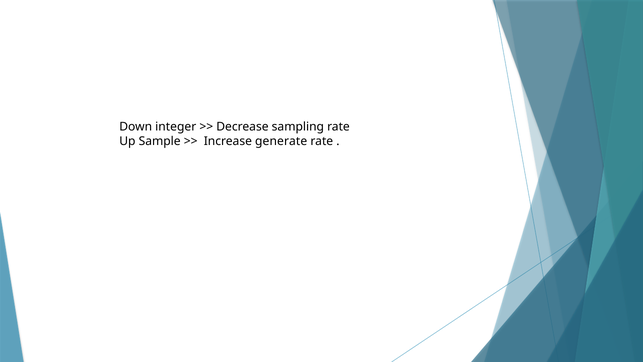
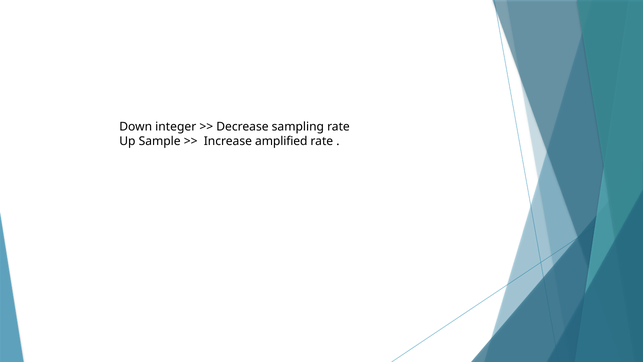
generate: generate -> amplified
